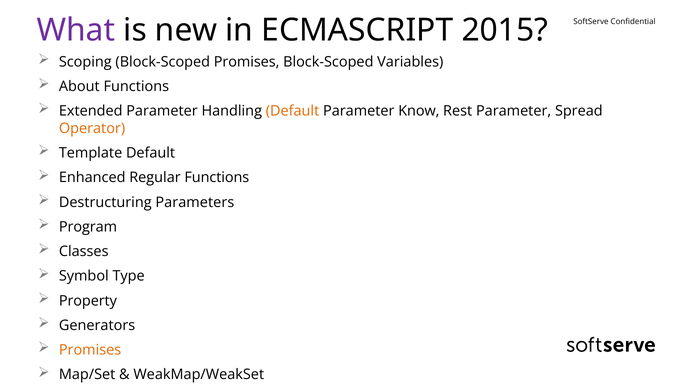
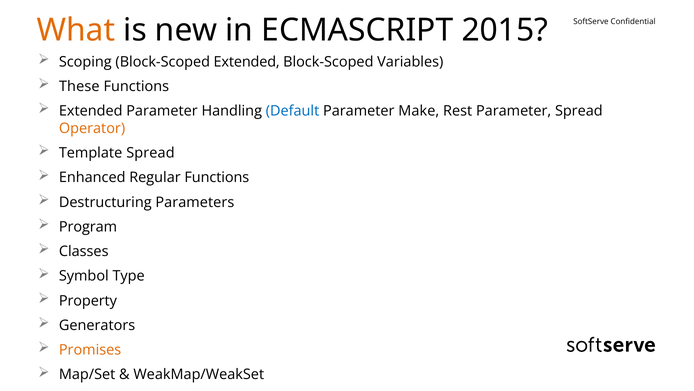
What colour: purple -> orange
Block-Scoped Promises: Promises -> Extended
About: About -> These
Default at (293, 111) colour: orange -> blue
Know: Know -> Make
Template Default: Default -> Spread
